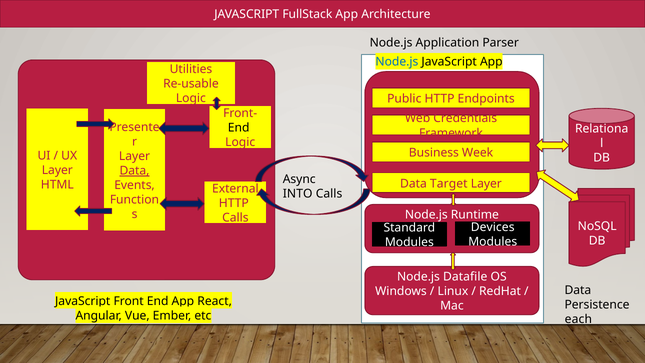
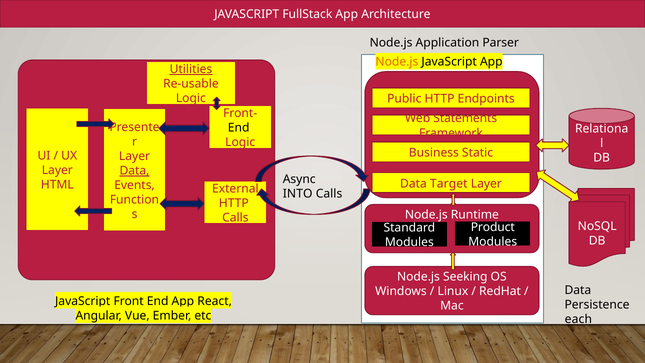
Node.js at (397, 62) colour: blue -> orange
Utilities underline: none -> present
Credentials: Credentials -> Statements
Week: Week -> Static
Devices: Devices -> Product
Datafile: Datafile -> Seeking
